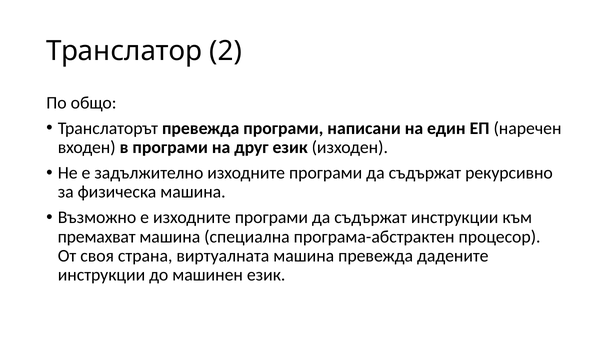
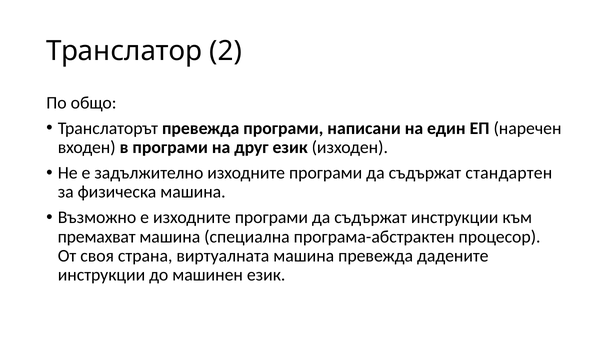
рекурсивно: рекурсивно -> стандартен
